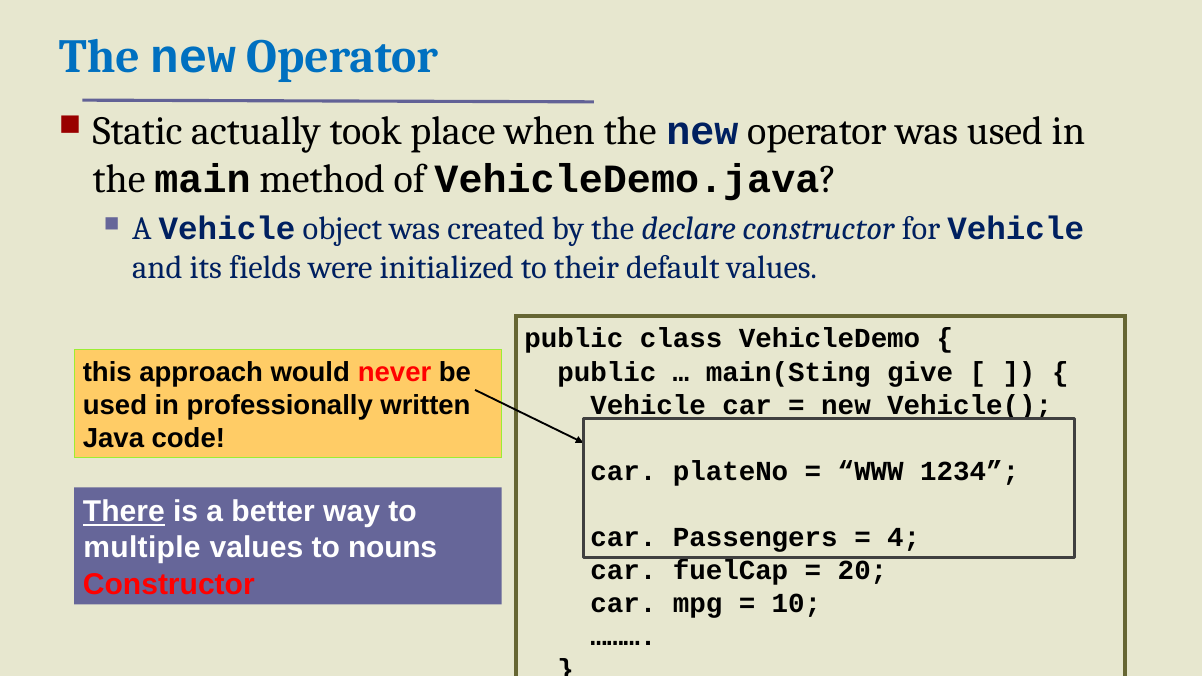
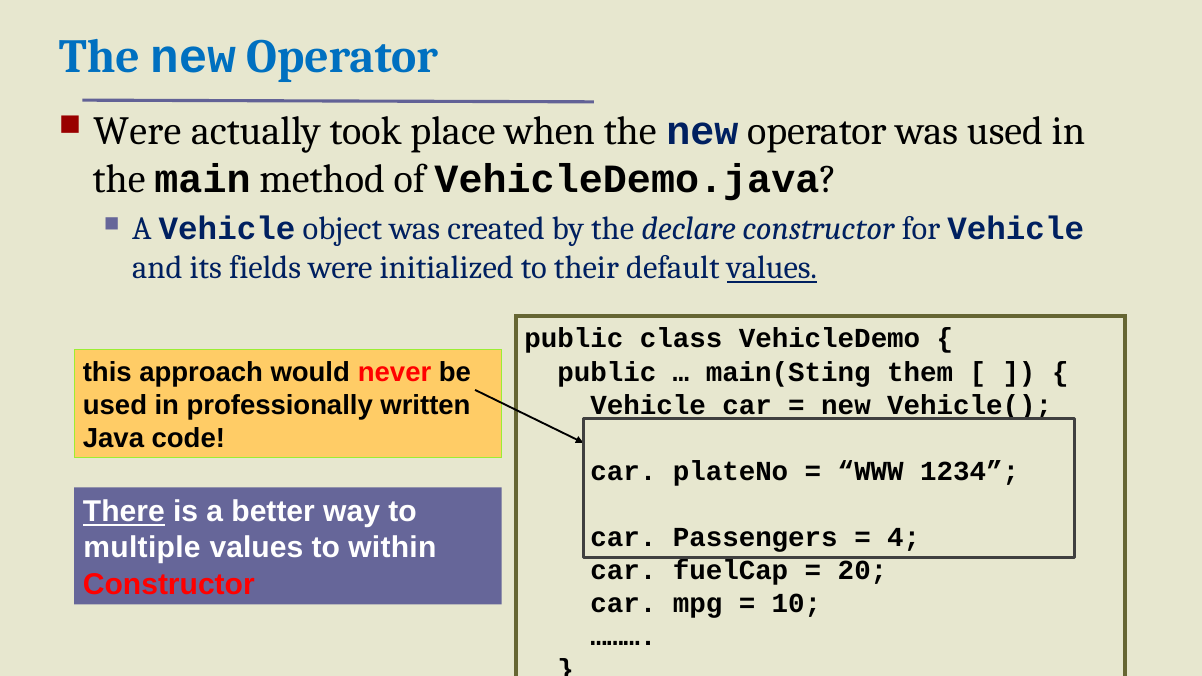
Static at (138, 132): Static -> Were
values at (772, 268) underline: none -> present
give: give -> them
nouns: nouns -> within
